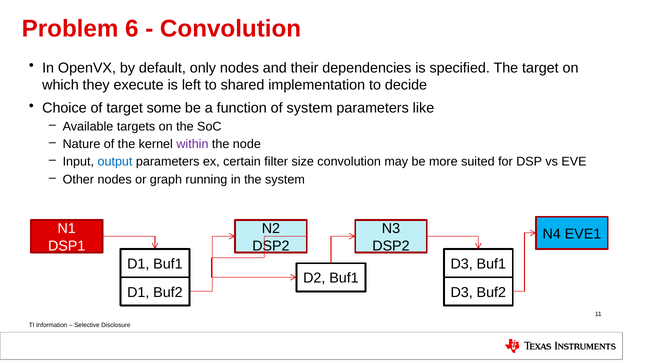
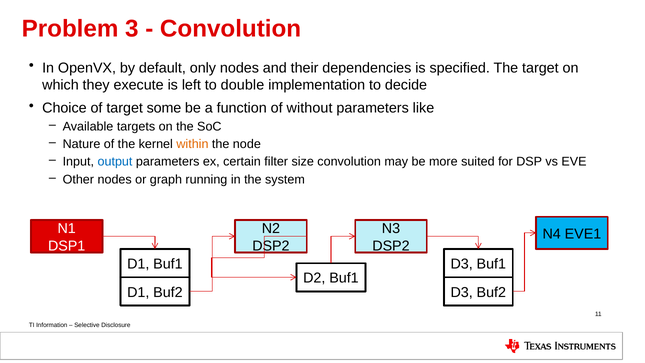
6: 6 -> 3
shared: shared -> double
of system: system -> without
within colour: purple -> orange
